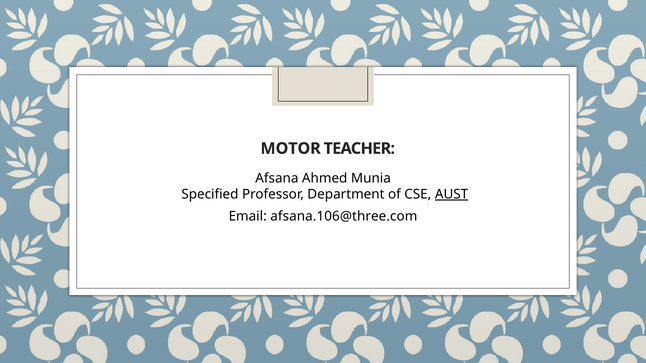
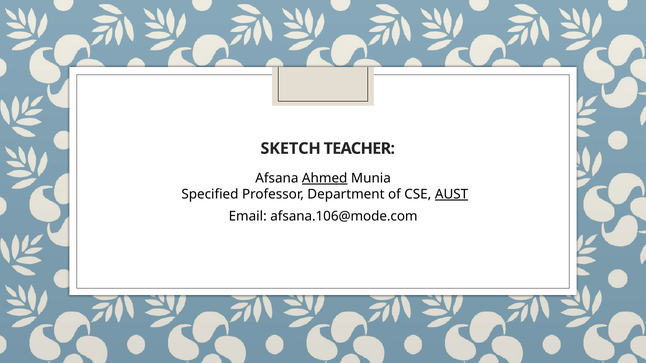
MOTOR: MOTOR -> SKETCH
Ahmed underline: none -> present
afsana.106@three.com: afsana.106@three.com -> afsana.106@mode.com
